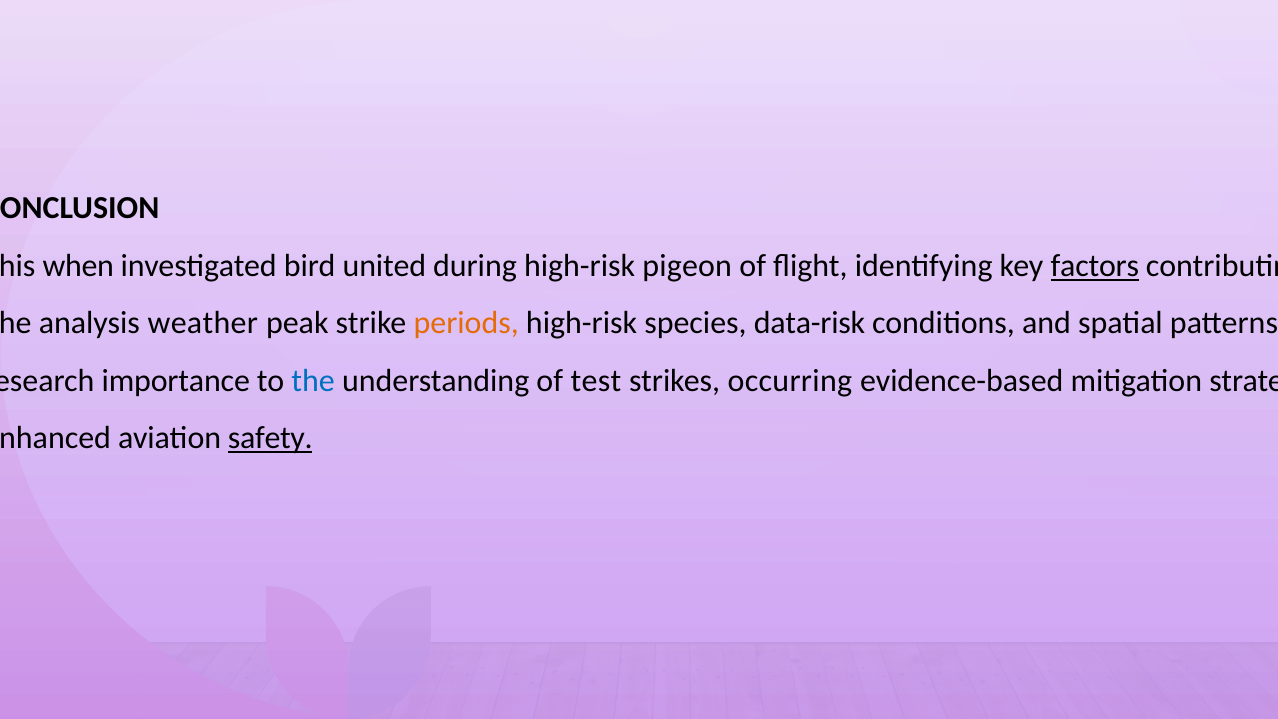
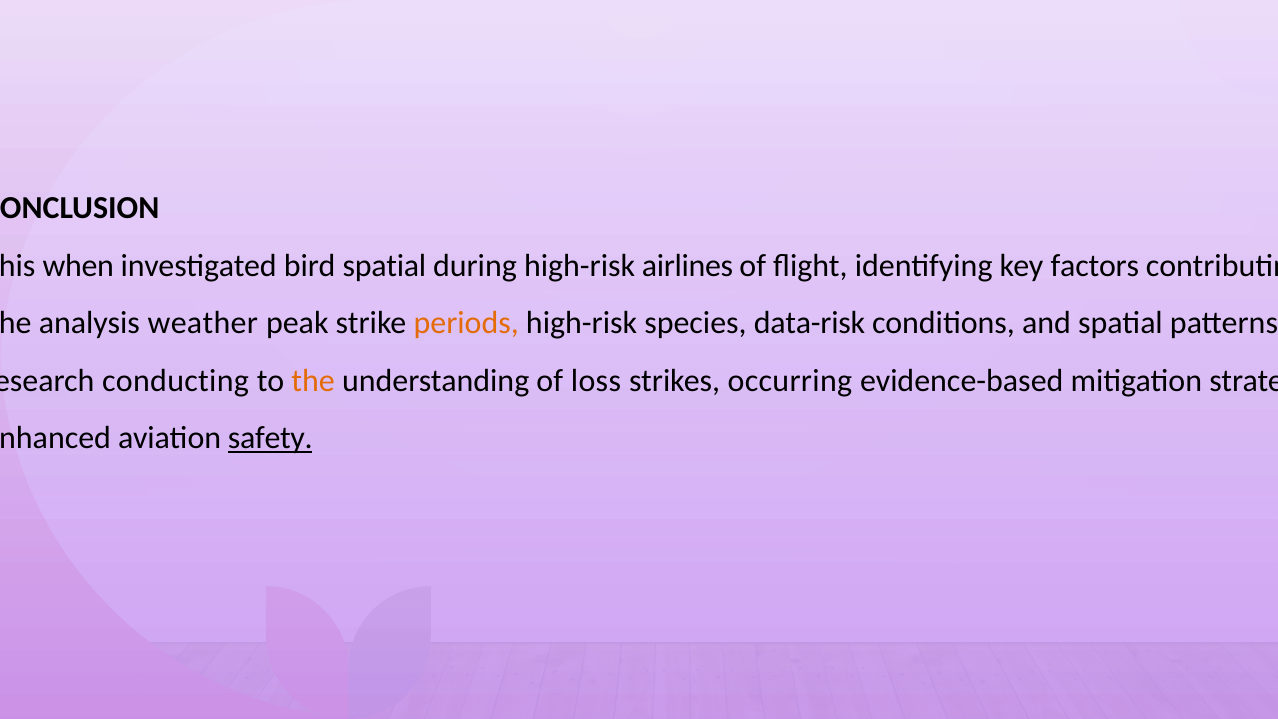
bird united: united -> spatial
pigeon: pigeon -> airlines
factors underline: present -> none
importance: importance -> conducting
the at (313, 381) colour: blue -> orange
test: test -> loss
